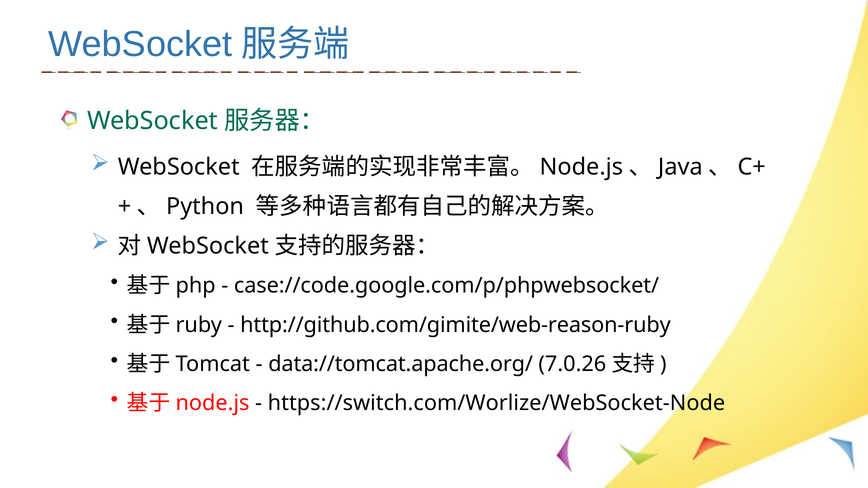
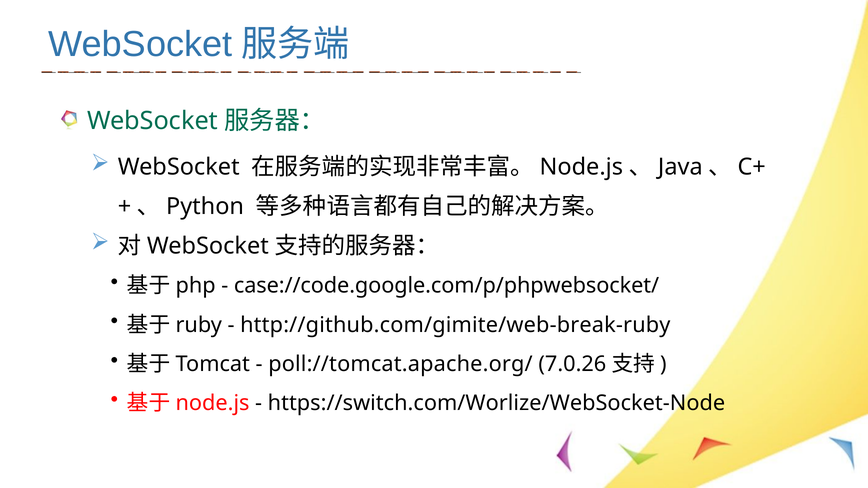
http://github.com/gimite/web-reason-ruby: http://github.com/gimite/web-reason-ruby -> http://github.com/gimite/web-break-ruby
data://tomcat.apache.org/: data://tomcat.apache.org/ -> poll://tomcat.apache.org/
